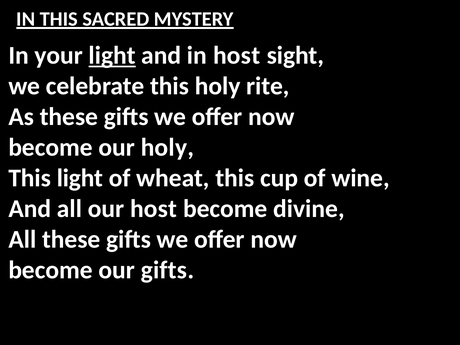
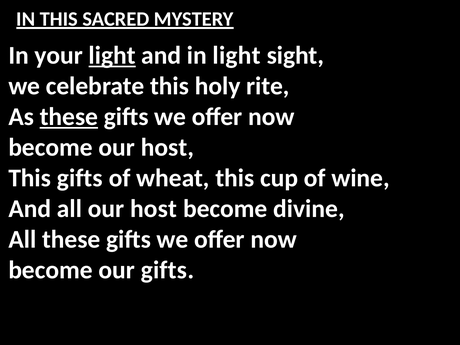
in host: host -> light
these at (69, 117) underline: none -> present
become our holy: holy -> host
This light: light -> gifts
